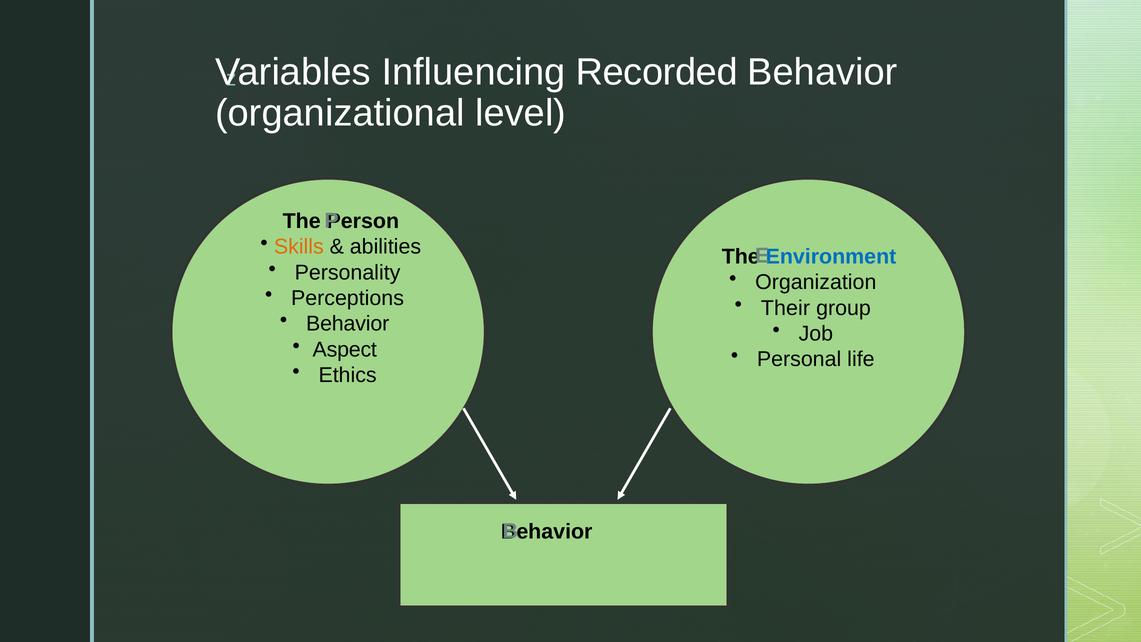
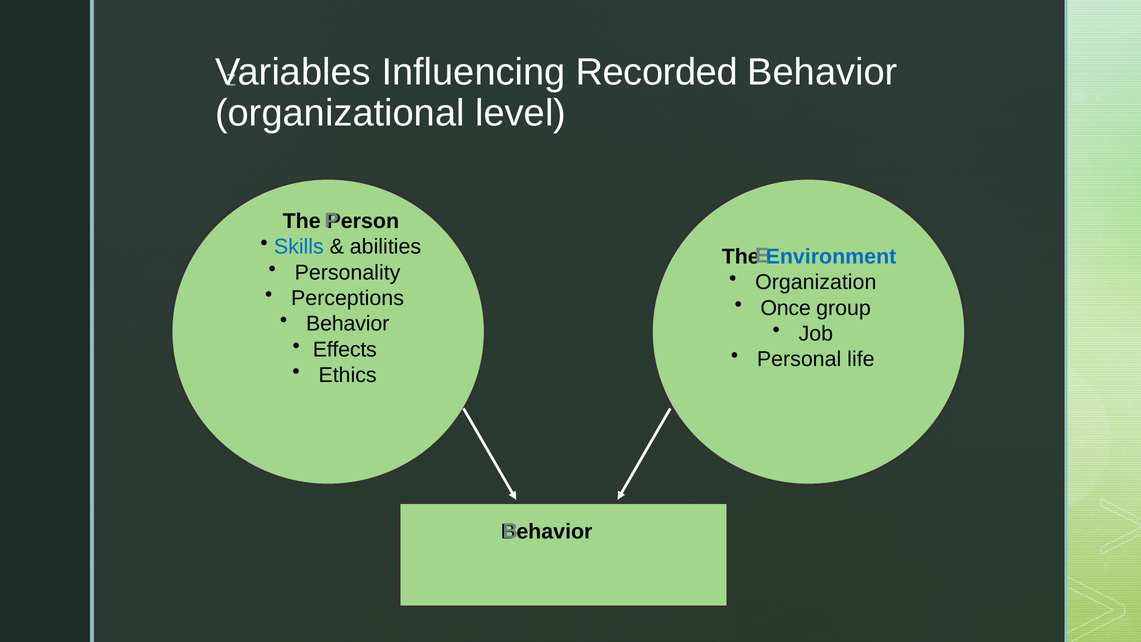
Skills colour: orange -> blue
Their: Their -> Once
Aspect: Aspect -> Effects
